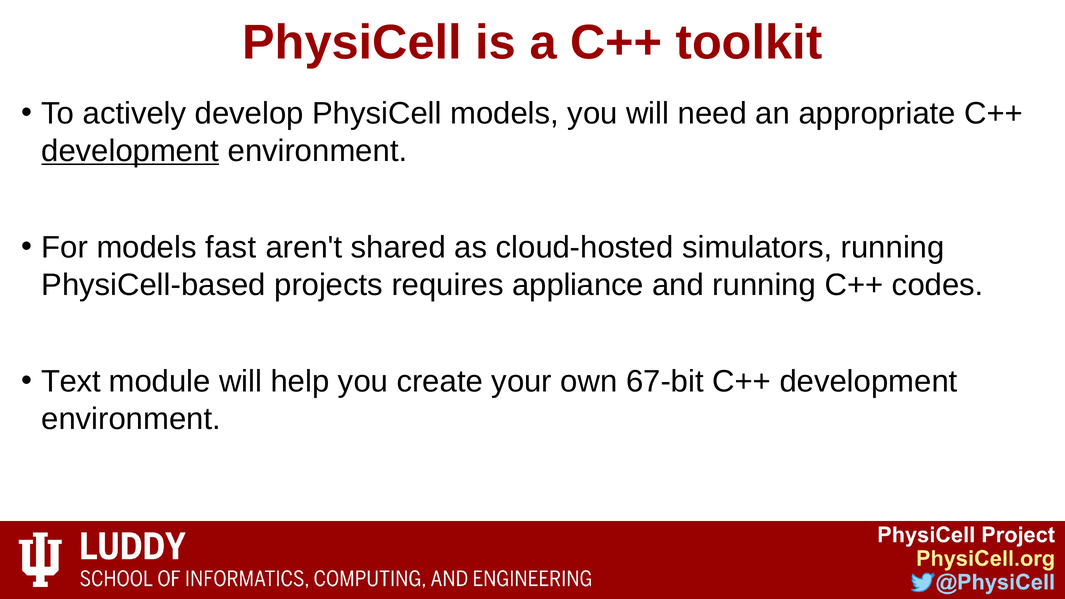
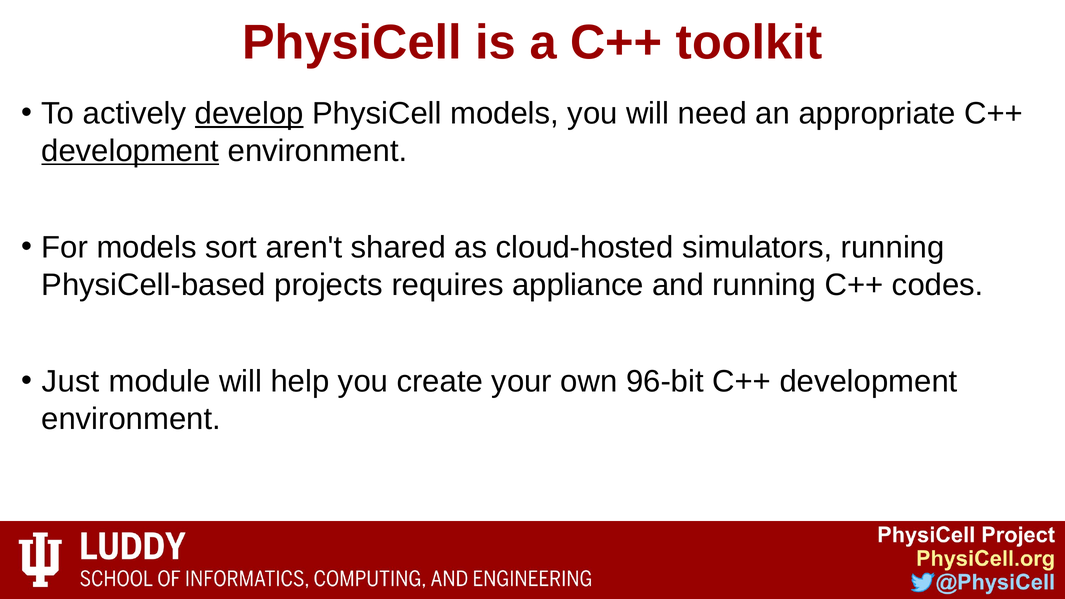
develop underline: none -> present
fast: fast -> sort
Text: Text -> Just
67-bit: 67-bit -> 96-bit
